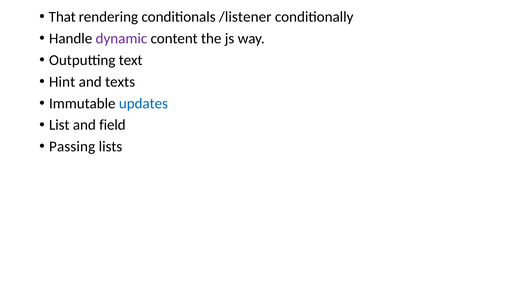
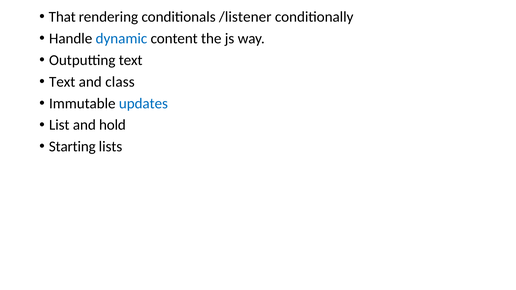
dynamic colour: purple -> blue
Hint at (62, 82): Hint -> Text
texts: texts -> class
field: field -> hold
Passing: Passing -> Starting
